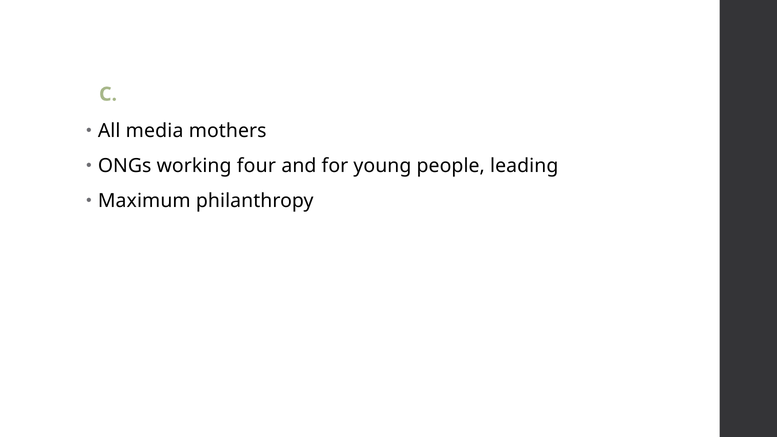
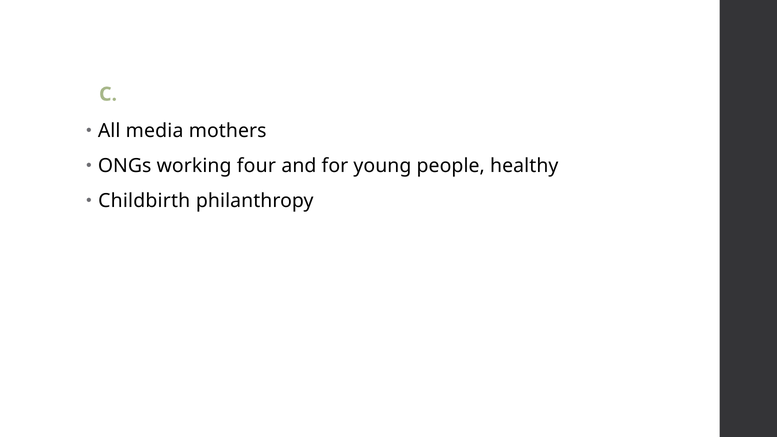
leading: leading -> healthy
Maximum: Maximum -> Childbirth
